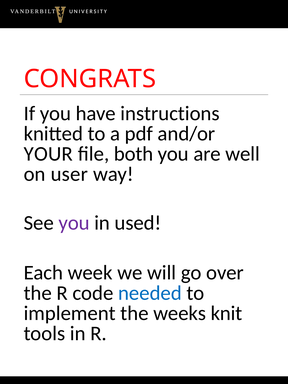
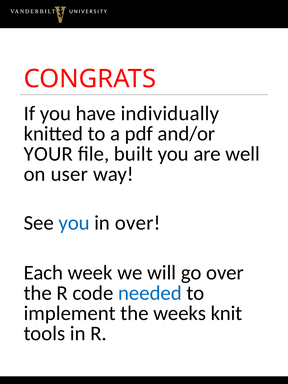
instructions: instructions -> individually
both: both -> built
you at (74, 223) colour: purple -> blue
in used: used -> over
